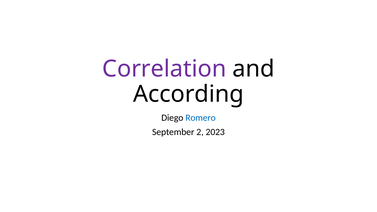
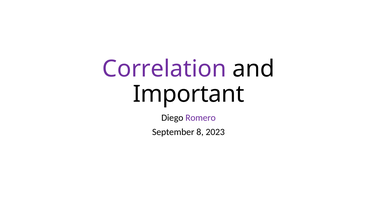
According: According -> Important
Romero colour: blue -> purple
2: 2 -> 8
